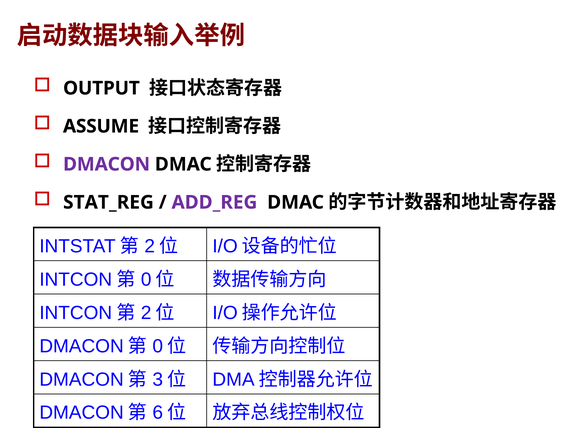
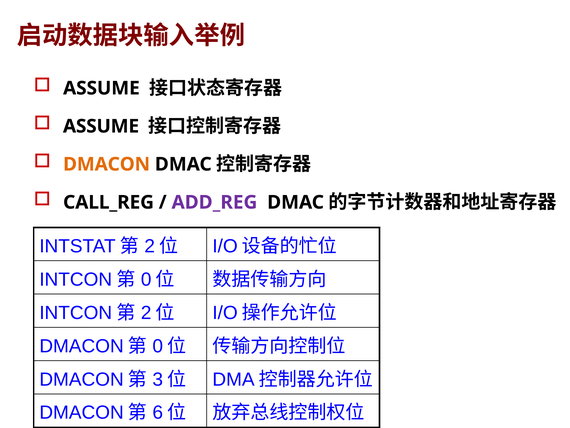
OUTPUT at (101, 88): OUTPUT -> ASSUME
DMACON colour: purple -> orange
STAT_REG: STAT_REG -> CALL_REG
